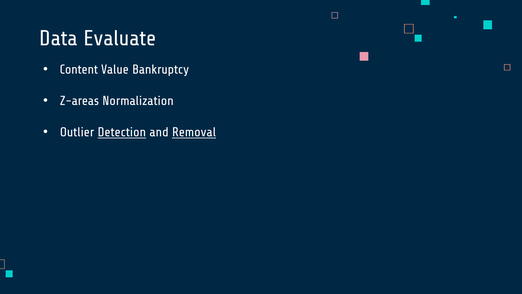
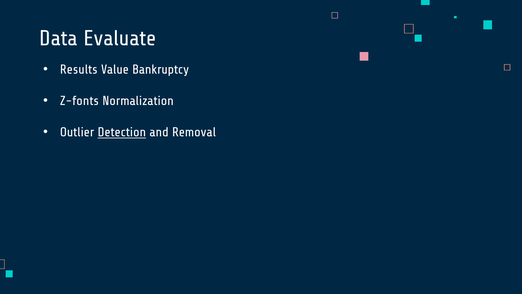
Content: Content -> Results
Z-areas: Z-areas -> Z-fonts
Removal underline: present -> none
